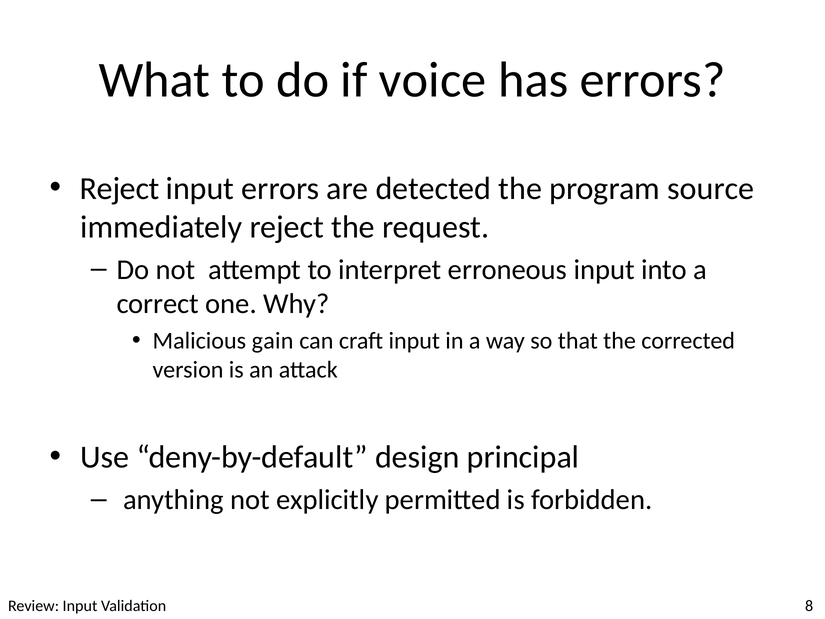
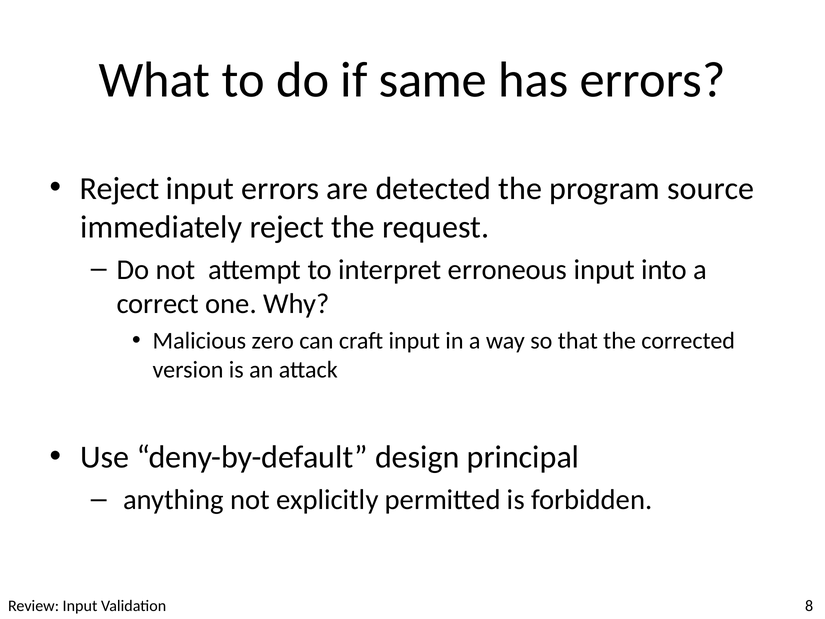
voice: voice -> same
gain: gain -> zero
